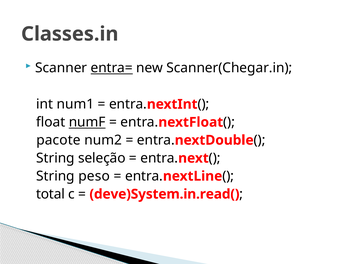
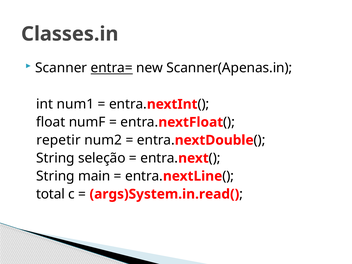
Scanner(Chegar.in: Scanner(Chegar.in -> Scanner(Apenas.in
numF underline: present -> none
pacote: pacote -> repetir
peso: peso -> main
deve)System.in.read(: deve)System.in.read( -> args)System.in.read(
